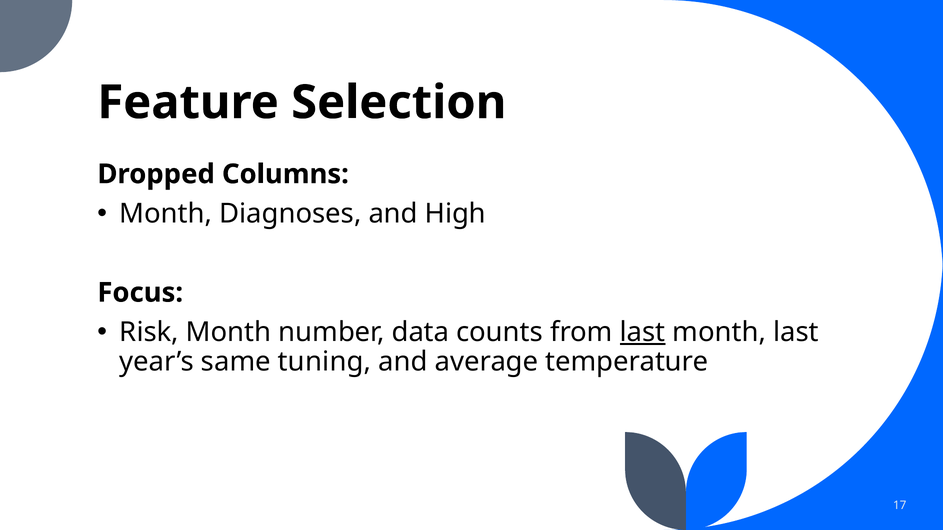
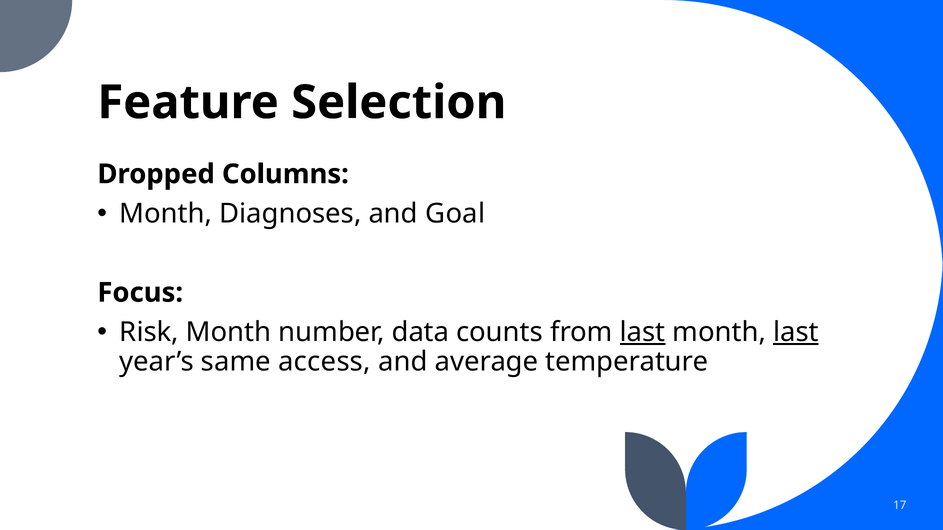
High: High -> Goal
last at (796, 332) underline: none -> present
tuning: tuning -> access
